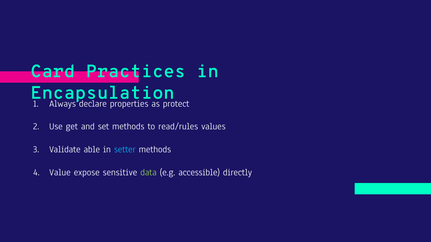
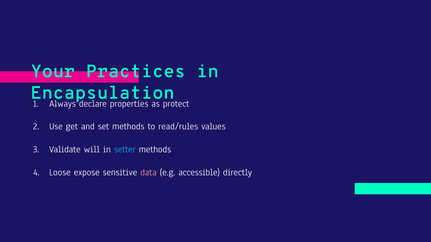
Card: Card -> Your
able: able -> will
Value: Value -> Loose
data colour: light green -> pink
